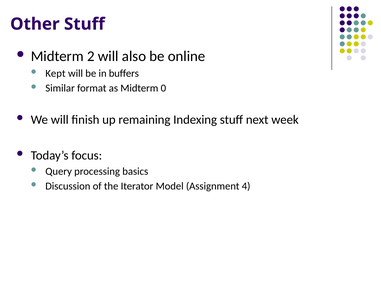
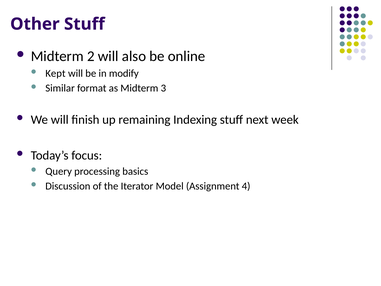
buffers: buffers -> modify
0: 0 -> 3
